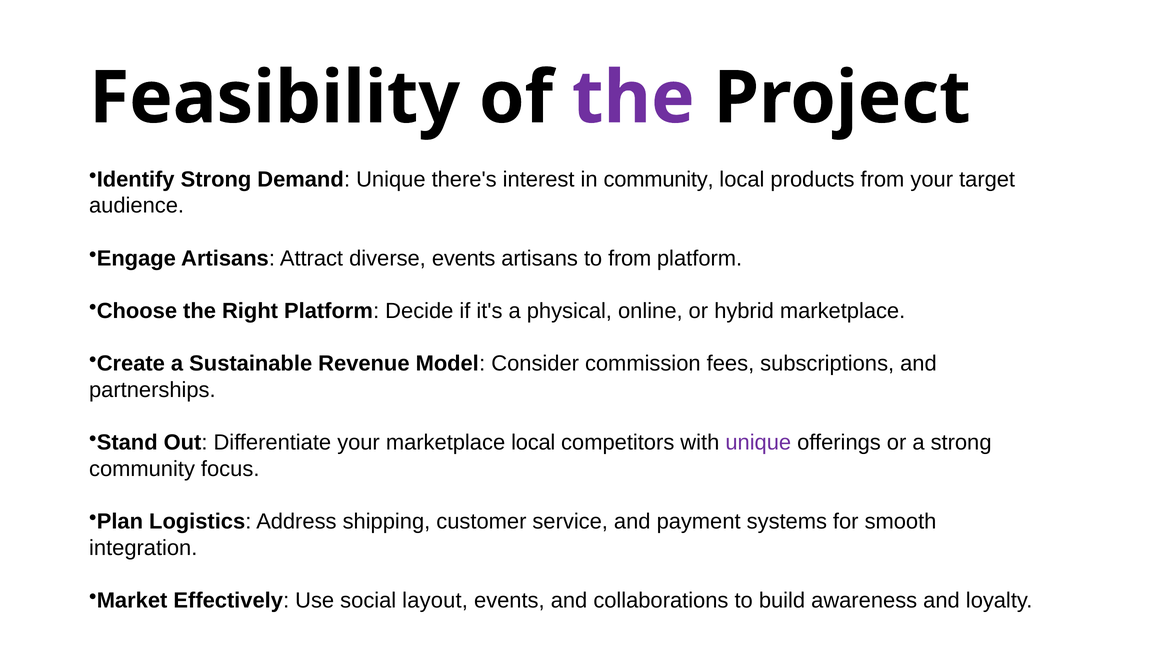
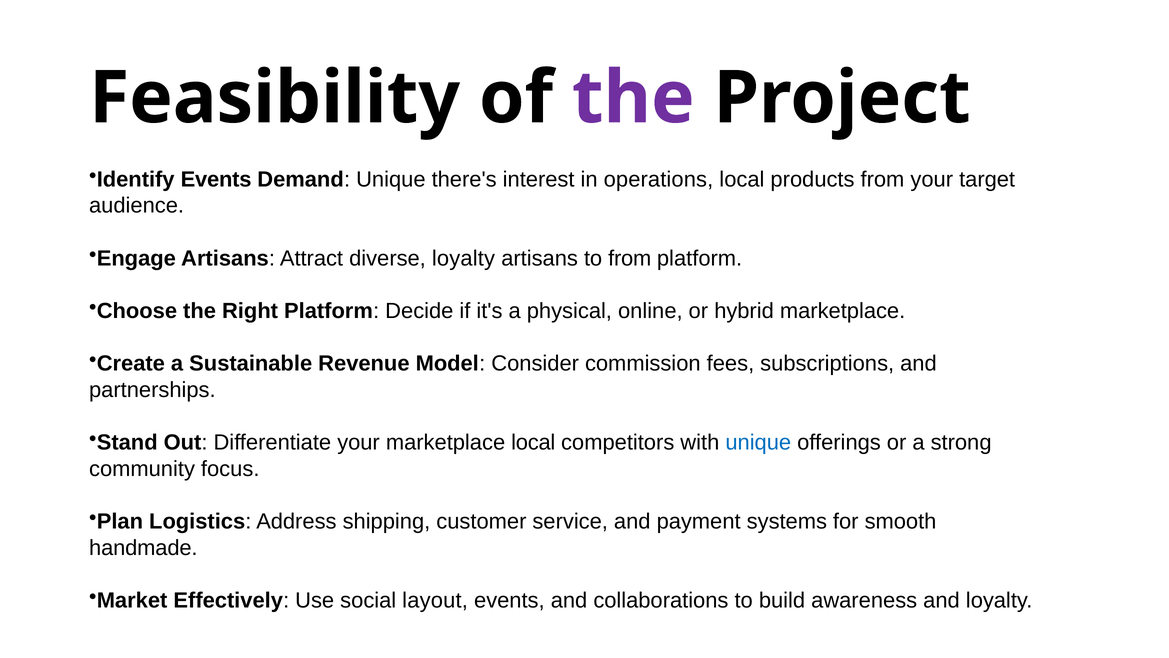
Identify Strong: Strong -> Events
in community: community -> operations
diverse events: events -> loyalty
unique at (758, 442) colour: purple -> blue
integration: integration -> handmade
